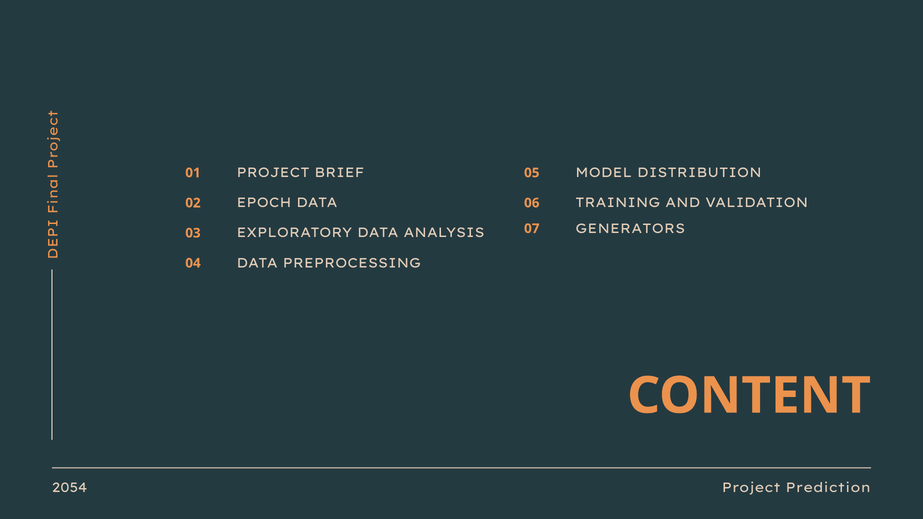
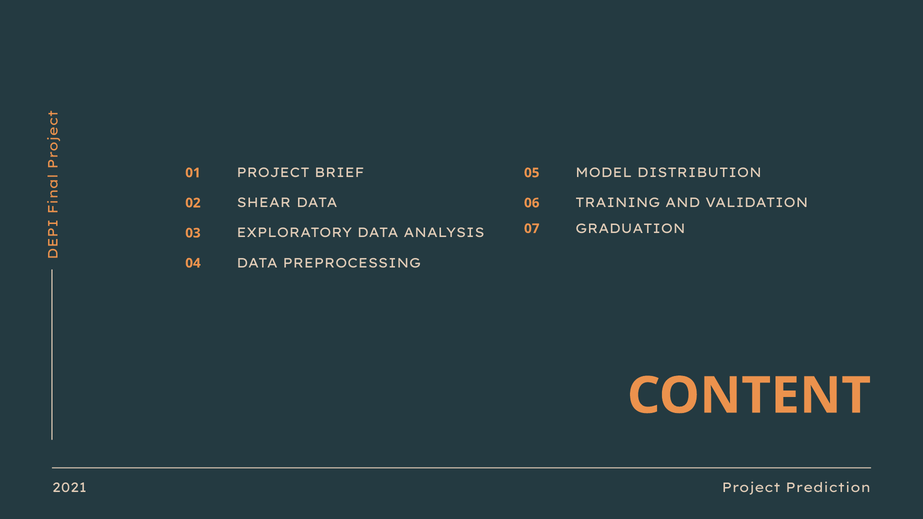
EPOCH: EPOCH -> SHEAR
GENERATORS: GENERATORS -> GRADUATION
2054: 2054 -> 2021
